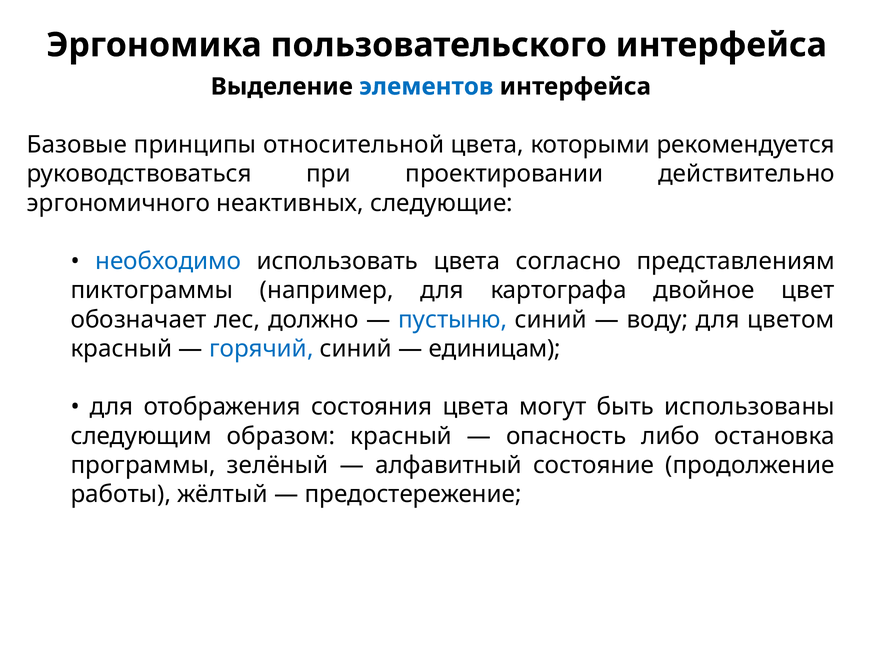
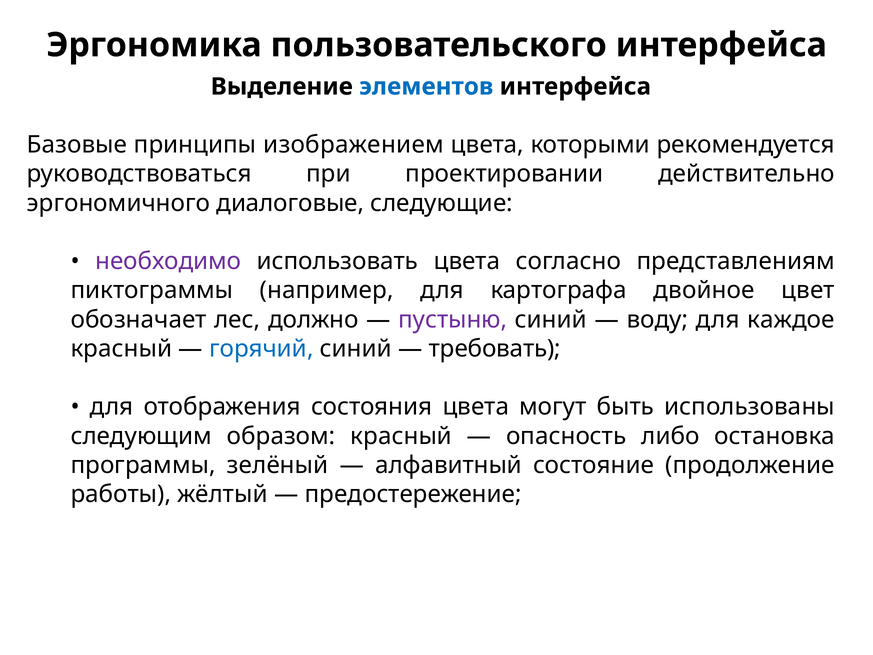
относительной: относительной -> изображением
неактивных: неактивных -> диалоговые
необходимо colour: blue -> purple
пустыню colour: blue -> purple
цветом: цветом -> каждое
единицам: единицам -> требовать
